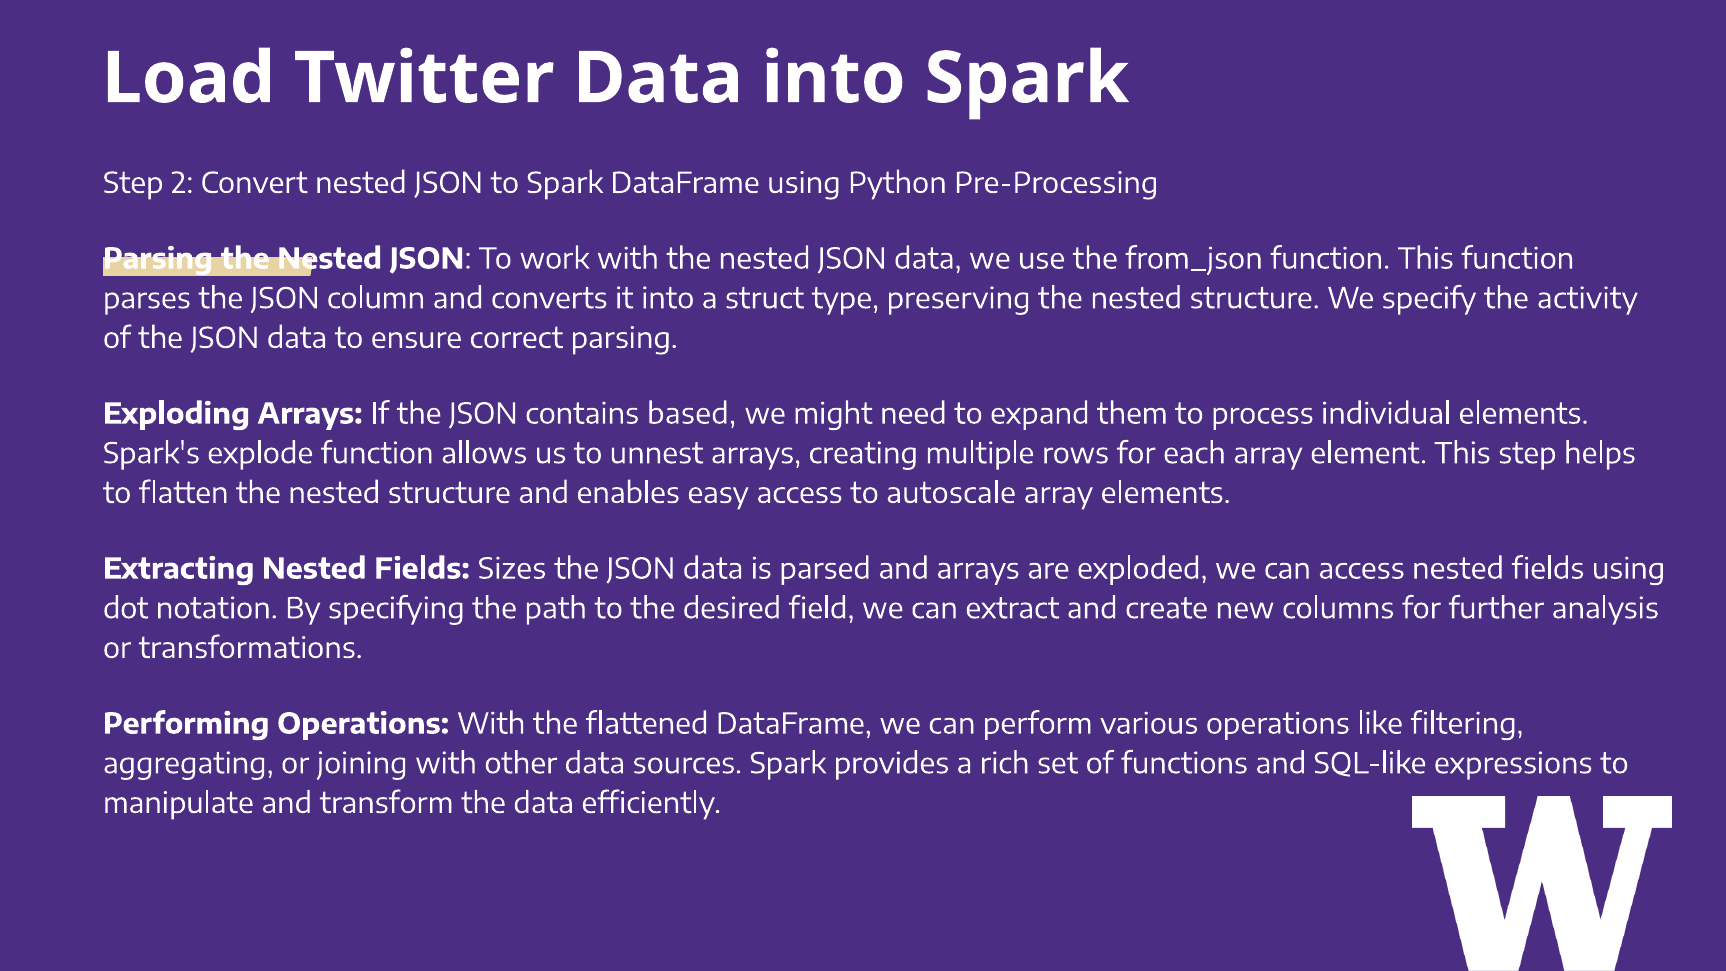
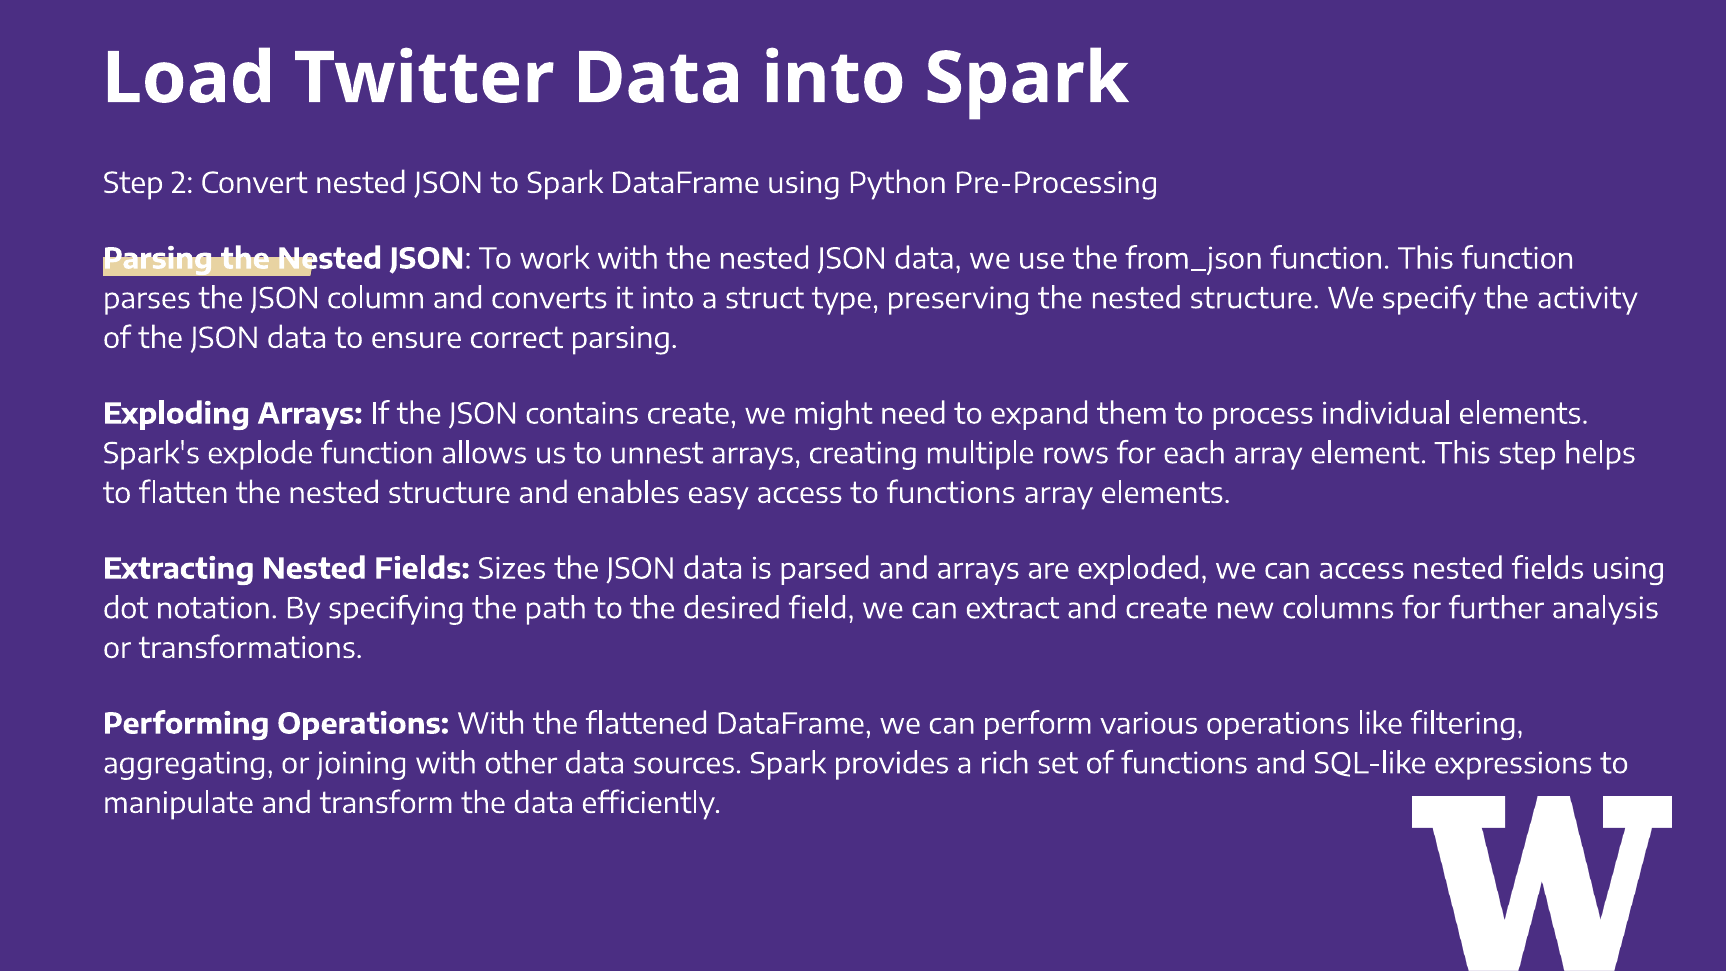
contains based: based -> create
to autoscale: autoscale -> functions
